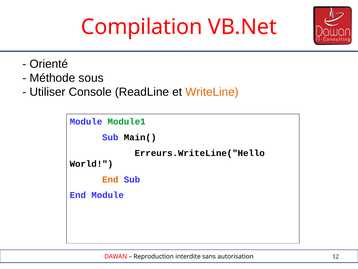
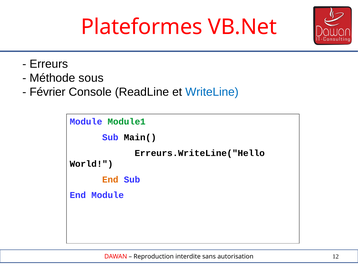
Compilation: Compilation -> Plateformes
Orienté: Orienté -> Erreurs
Utiliser: Utiliser -> Février
WriteLine colour: orange -> blue
